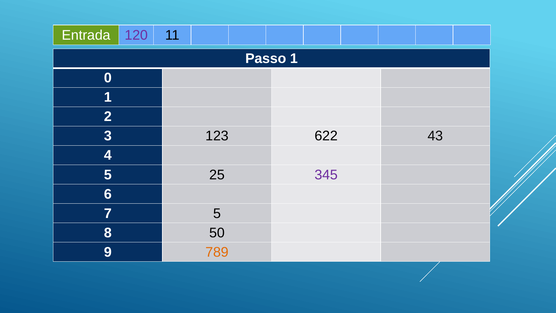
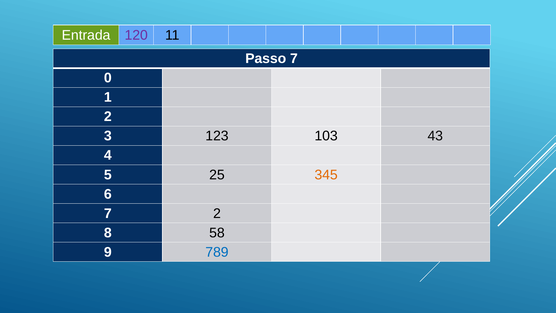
Passo 1: 1 -> 7
622: 622 -> 103
345 colour: purple -> orange
7 5: 5 -> 2
50: 50 -> 58
789 colour: orange -> blue
